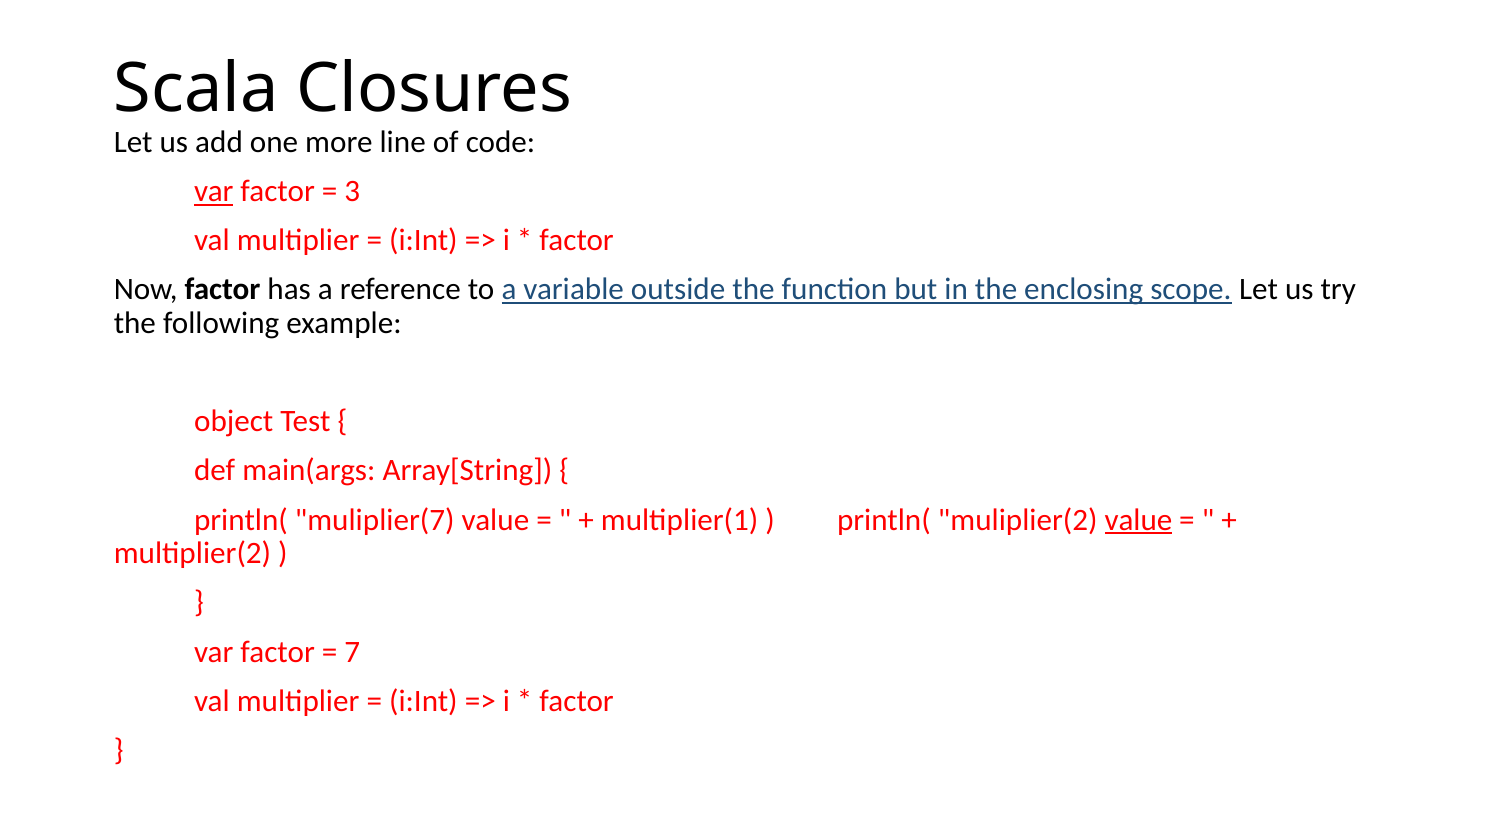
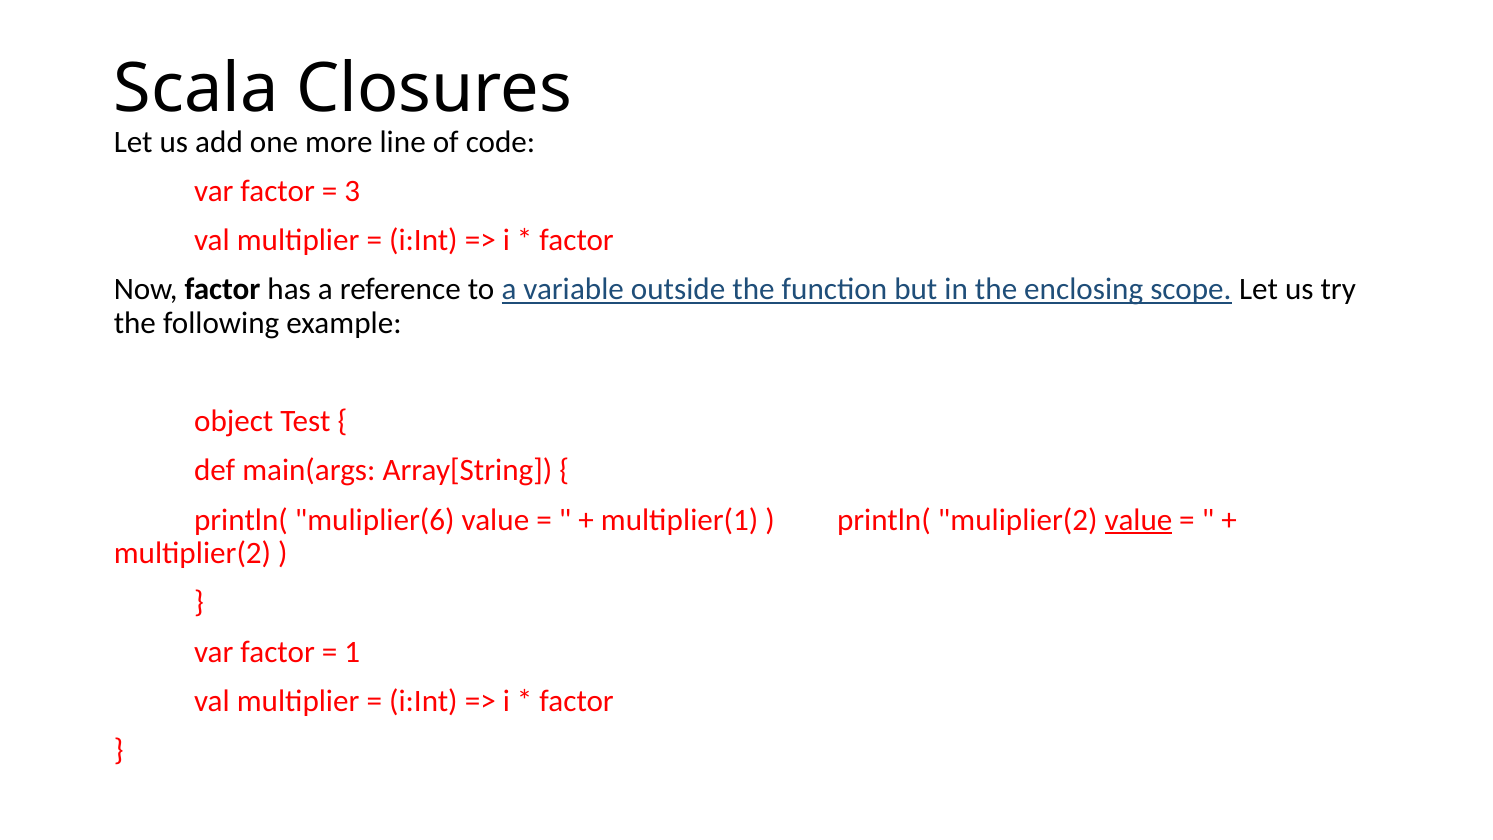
var at (214, 191) underline: present -> none
muliplier(7: muliplier(7 -> muliplier(6
7: 7 -> 1
